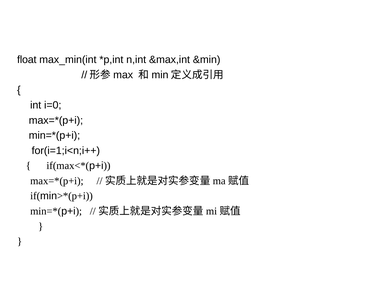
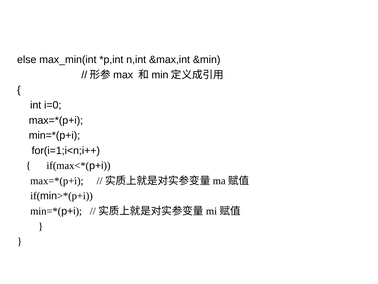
float: float -> else
